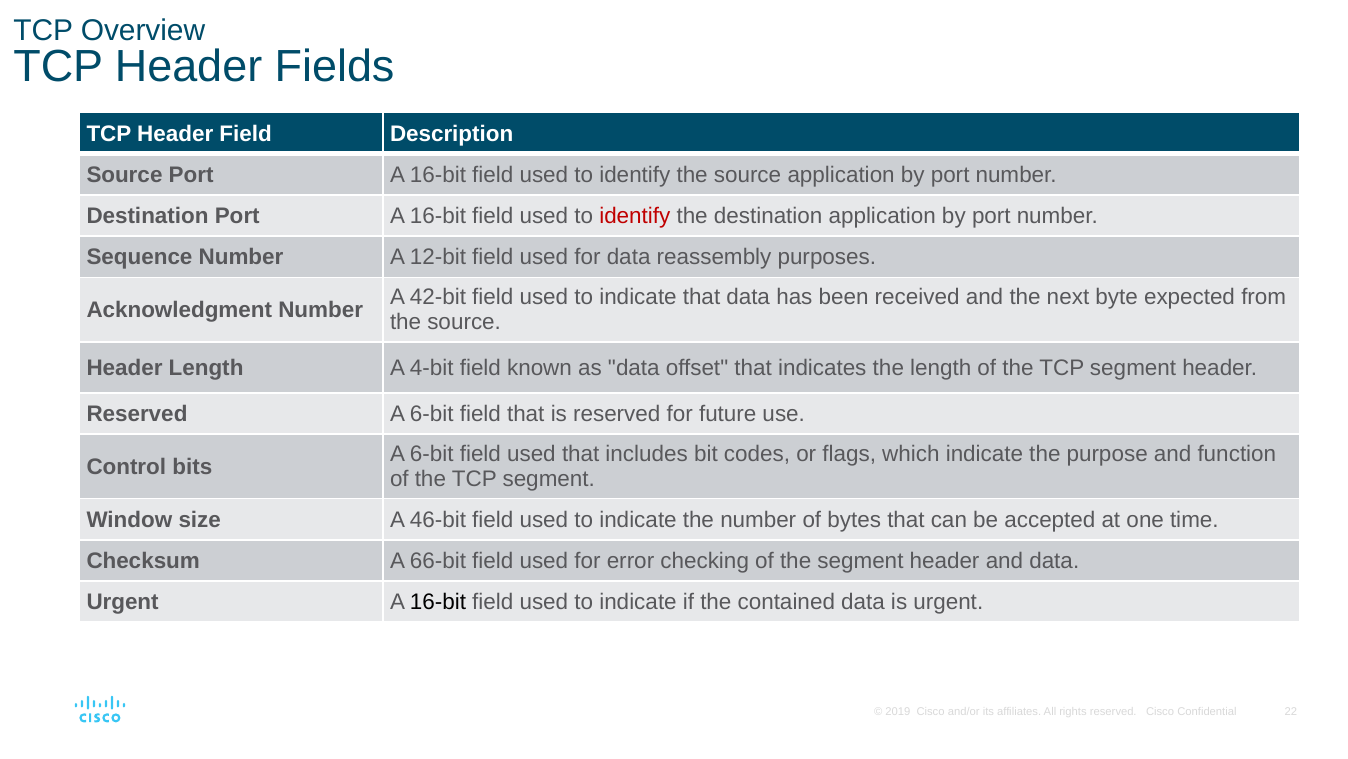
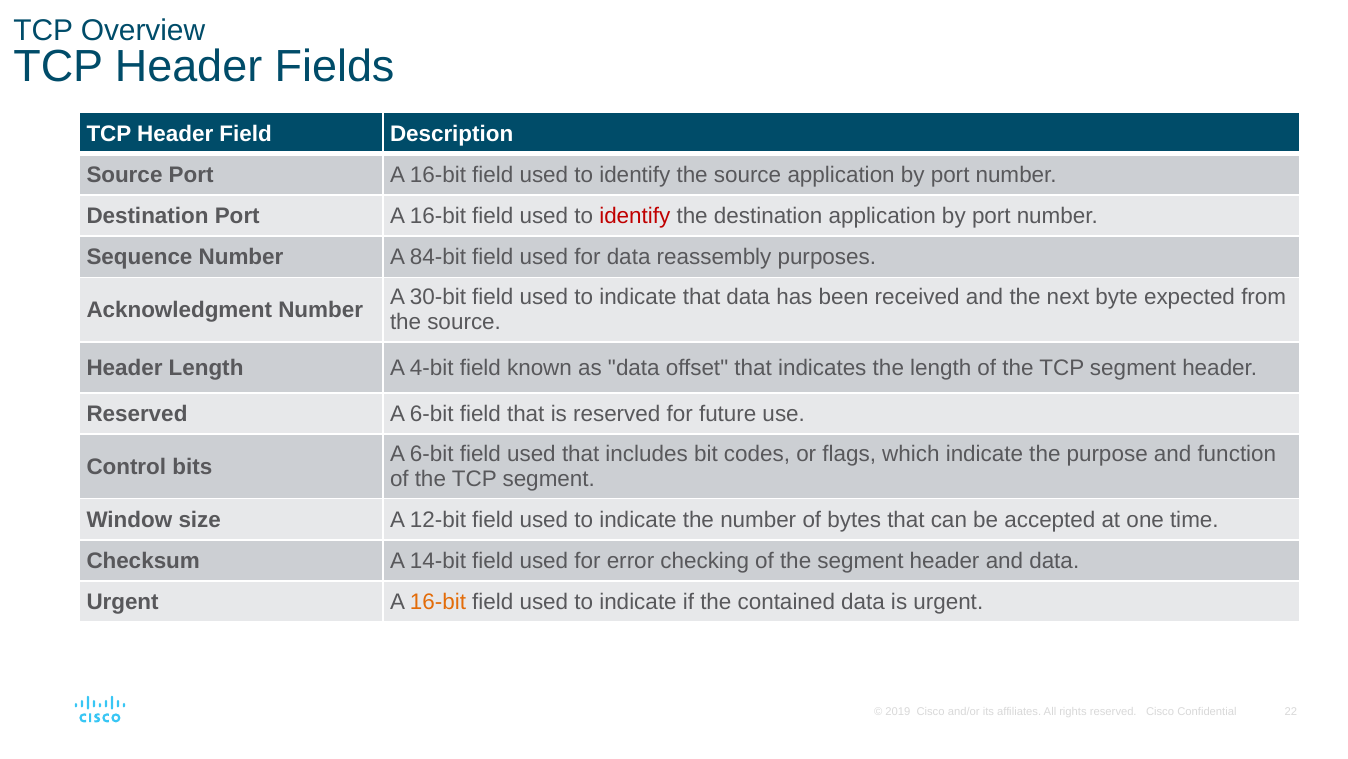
12-bit: 12-bit -> 84-bit
42-bit: 42-bit -> 30-bit
46-bit: 46-bit -> 12-bit
66-bit: 66-bit -> 14-bit
16-bit at (438, 601) colour: black -> orange
